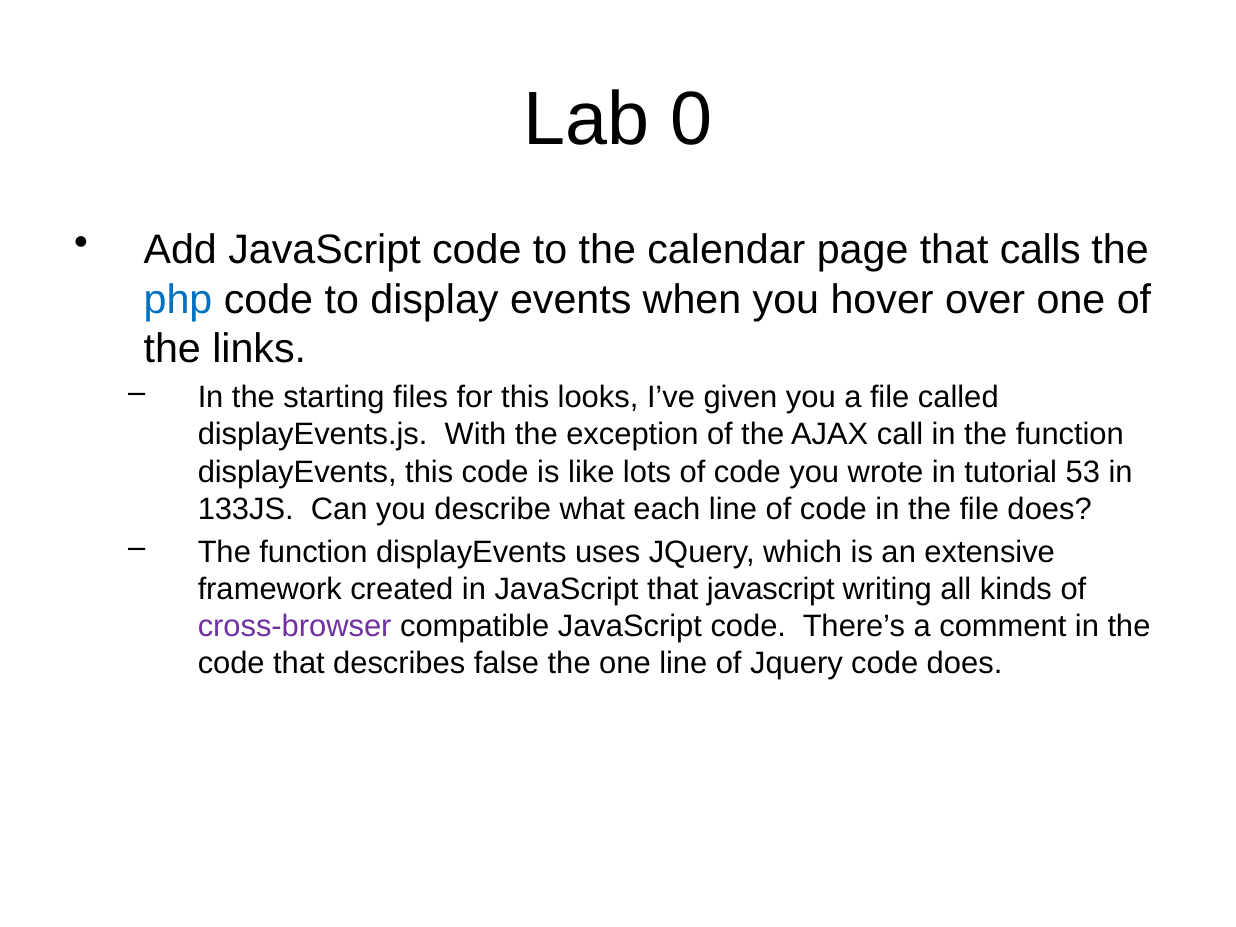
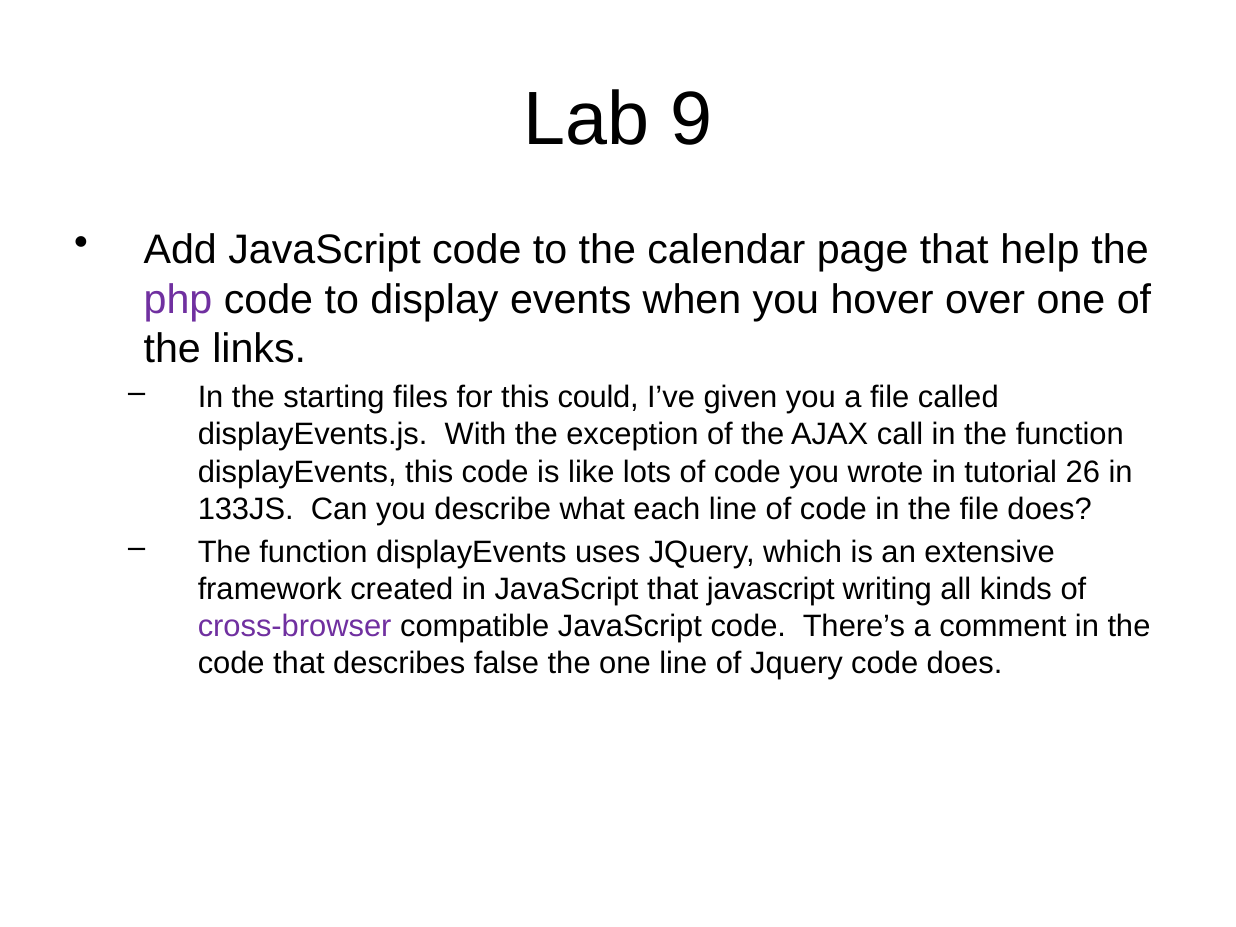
0: 0 -> 9
calls: calls -> help
php colour: blue -> purple
looks: looks -> could
53: 53 -> 26
